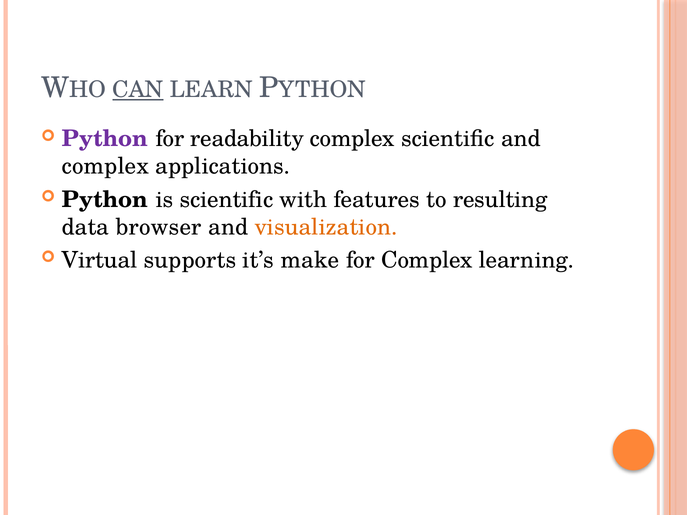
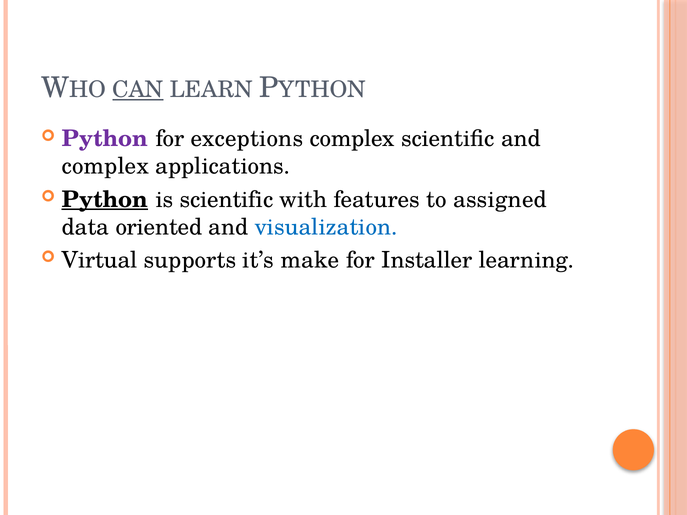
readability: readability -> exceptions
Python at (105, 200) underline: none -> present
resulting: resulting -> assigned
browser: browser -> oriented
visualization colour: orange -> blue
for Complex: Complex -> Installer
